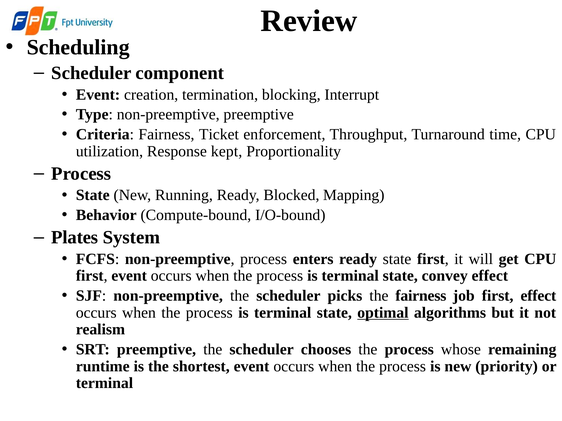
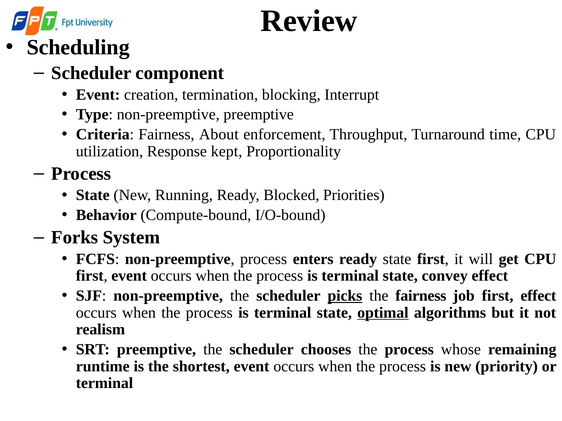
Ticket: Ticket -> About
Mapping: Mapping -> Priorities
Plates: Plates -> Forks
picks underline: none -> present
